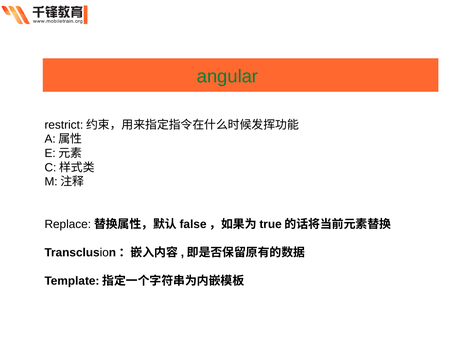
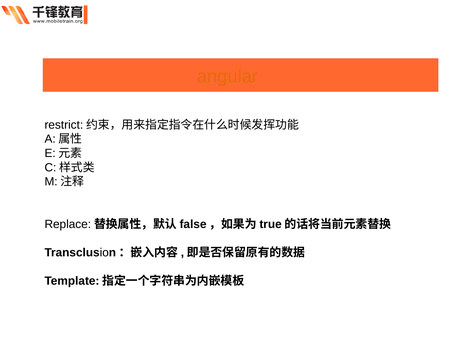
angular colour: green -> orange
